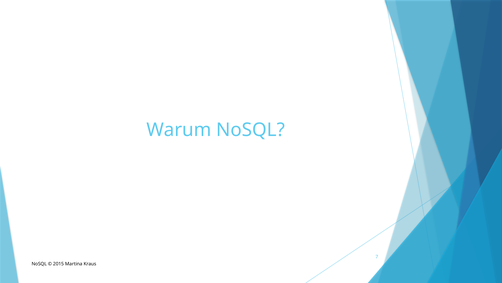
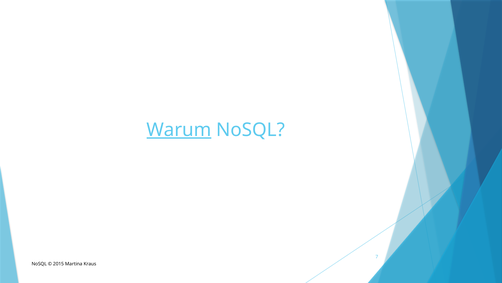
Warum underline: none -> present
